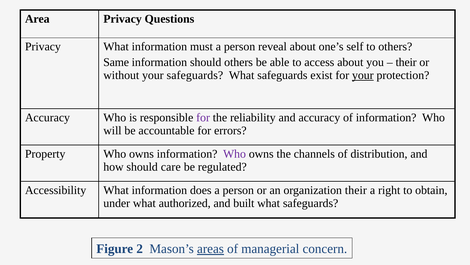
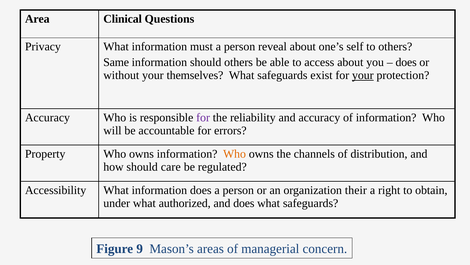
Area Privacy: Privacy -> Clinical
their at (406, 62): their -> does
your safeguards: safeguards -> themselves
Who at (234, 154) colour: purple -> orange
and built: built -> does
2: 2 -> 9
areas underline: present -> none
